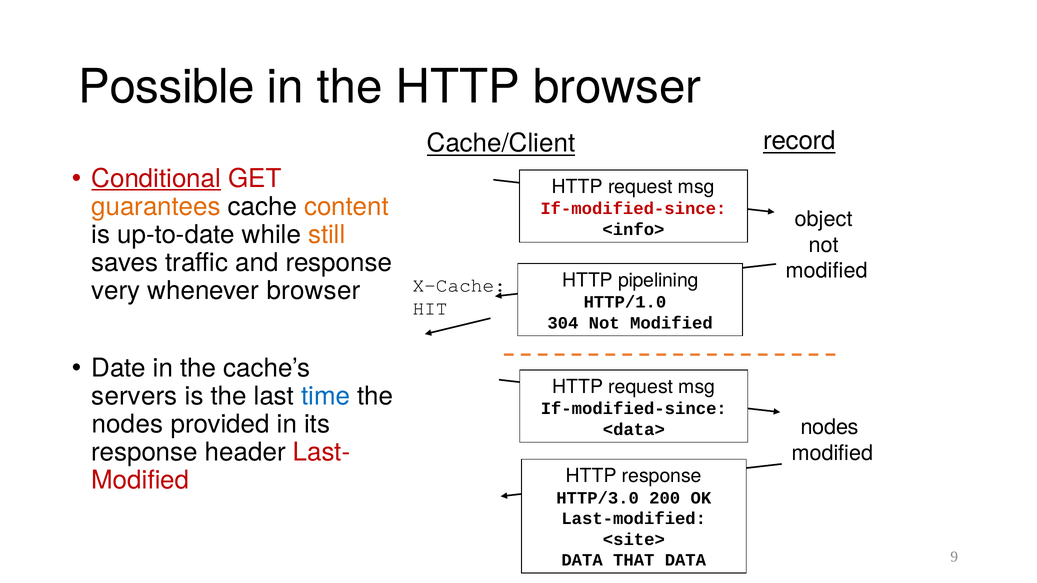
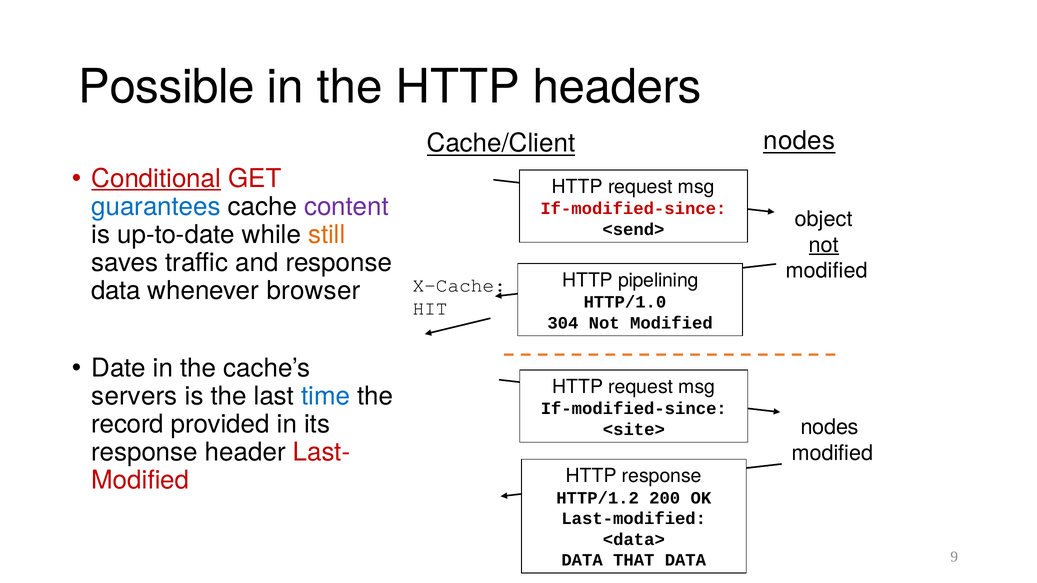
HTTP browser: browser -> headers
Cache/Client record: record -> nodes
guarantees colour: orange -> blue
content colour: orange -> purple
<info>: <info> -> <send>
not at (824, 245) underline: none -> present
very at (116, 291): very -> data
nodes at (127, 424): nodes -> record
<data>: <data> -> <site>
HTTP/3.0: HTTP/3.0 -> HTTP/1.2
<site>: <site> -> <data>
